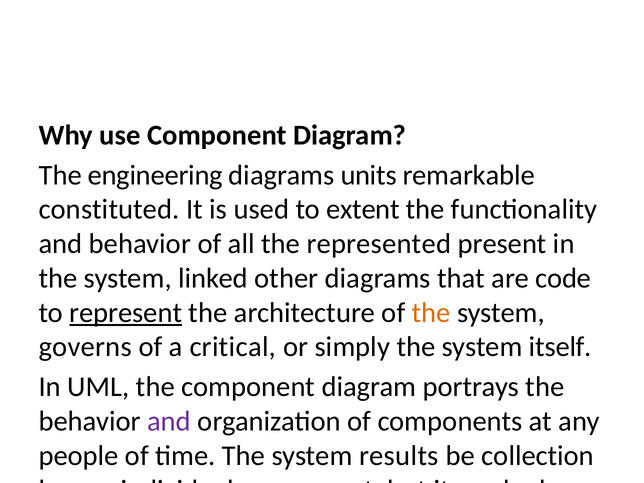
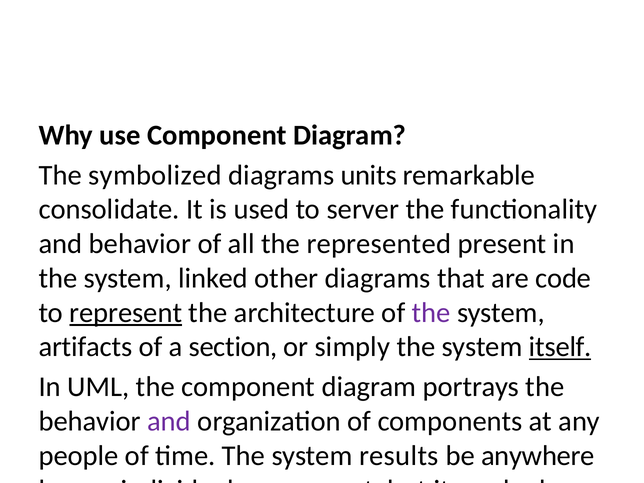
engineering: engineering -> symbolized
constituted: constituted -> consolidate
extent: extent -> server
the at (431, 313) colour: orange -> purple
governs: governs -> artifacts
critical: critical -> section
itself underline: none -> present
be collection: collection -> anywhere
